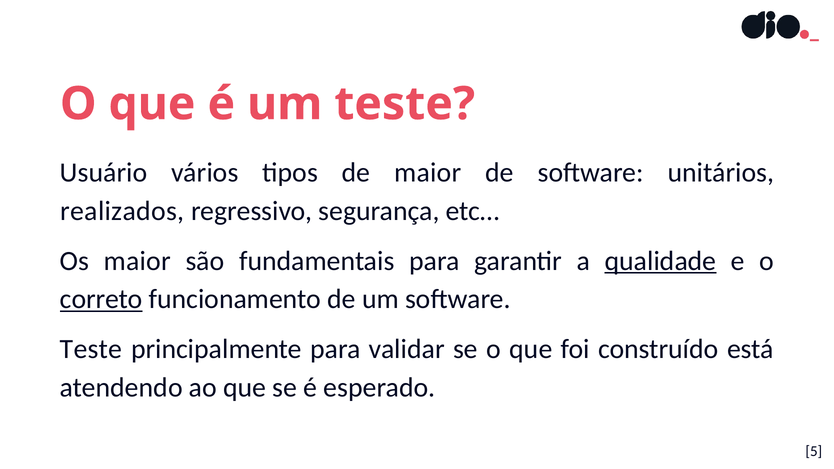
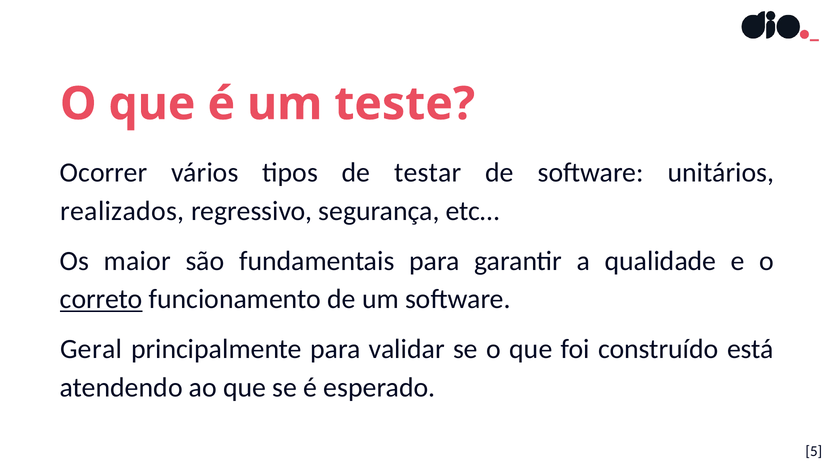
Usuário: Usuário -> Ocorrer
de maior: maior -> testar
qualidade underline: present -> none
Teste at (91, 349): Teste -> Geral
